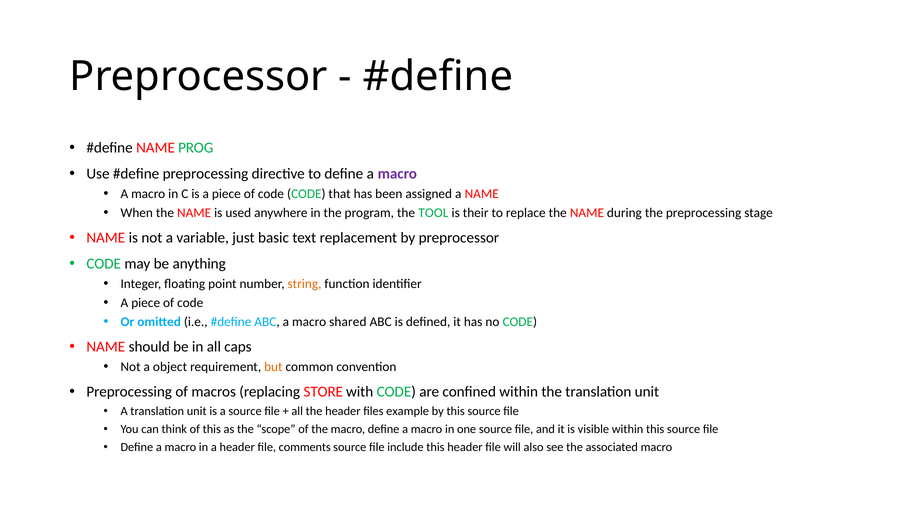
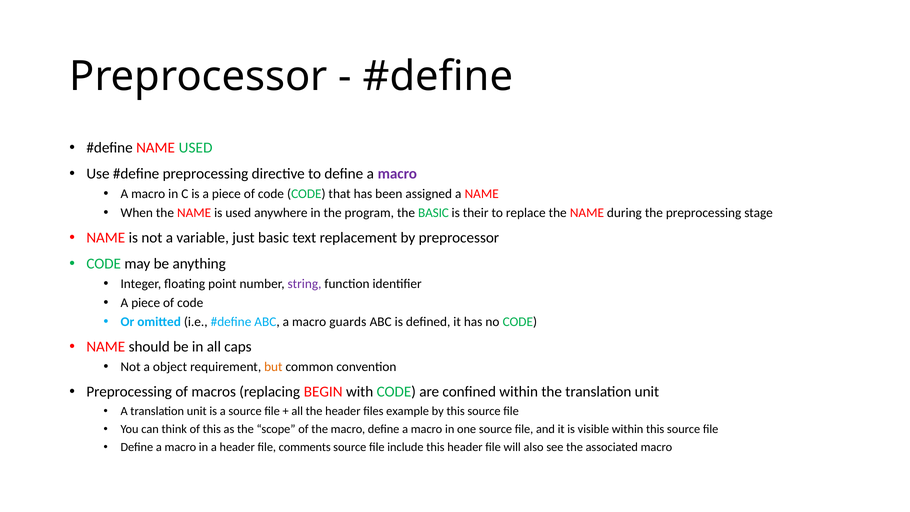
NAME PROG: PROG -> USED
the TOOL: TOOL -> BASIC
string colour: orange -> purple
shared: shared -> guards
STORE: STORE -> BEGIN
